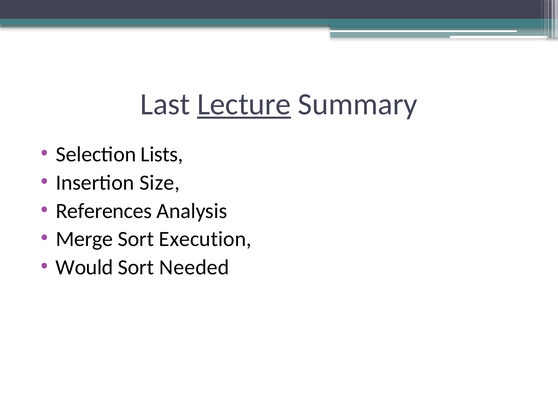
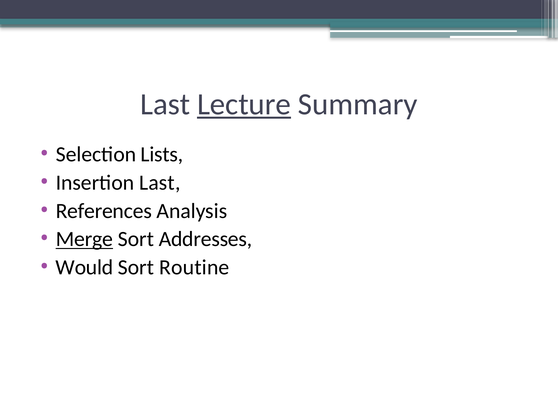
Insertion Size: Size -> Last
Merge underline: none -> present
Execution: Execution -> Addresses
Needed: Needed -> Routine
